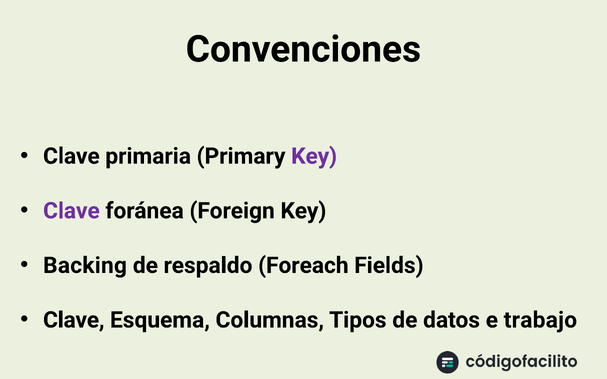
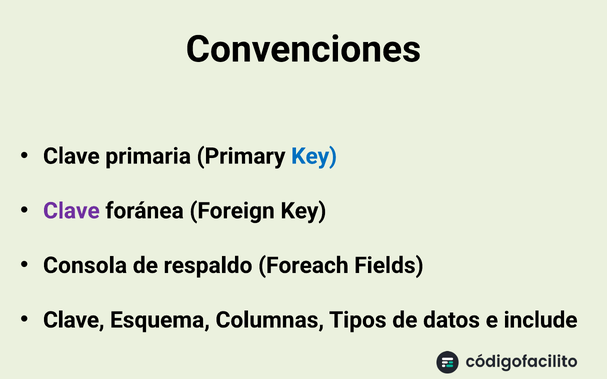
Key at (314, 156) colour: purple -> blue
Backing: Backing -> Consola
trabajo: trabajo -> include
